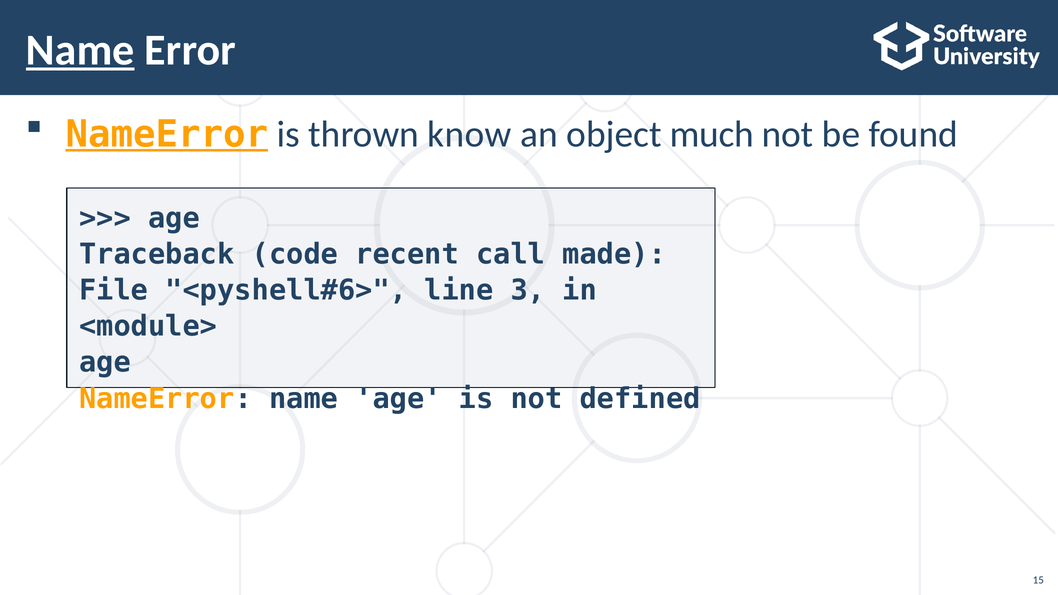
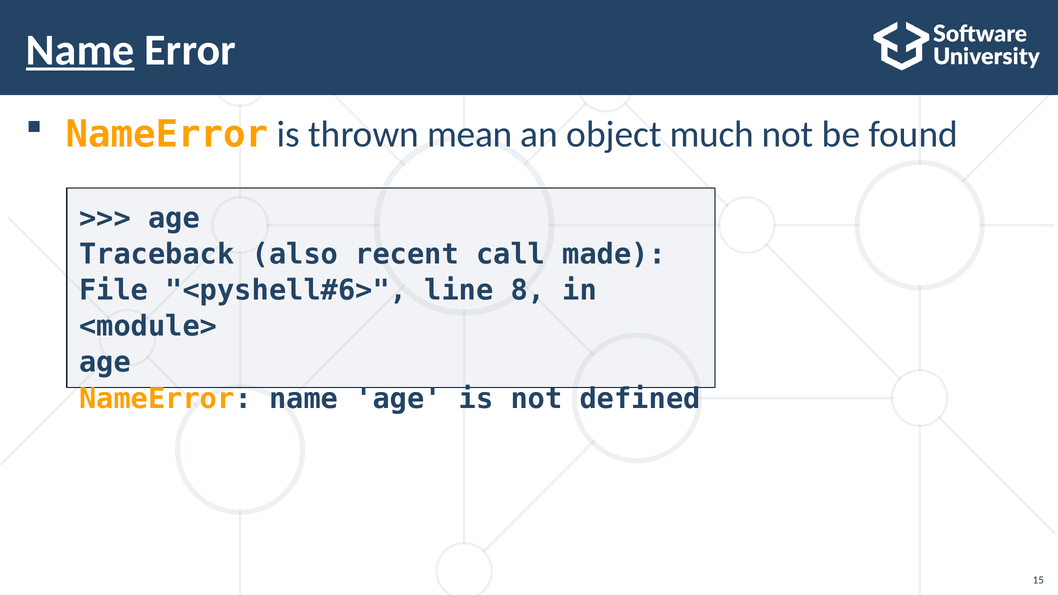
NameError at (167, 134) underline: present -> none
know: know -> mean
code: code -> also
3: 3 -> 8
